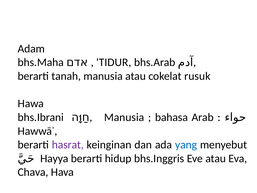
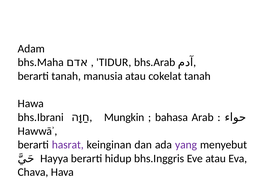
cokelat rusuk: rusuk -> tanah
Manusia at (124, 117): Manusia -> Mungkin
yang colour: blue -> purple
